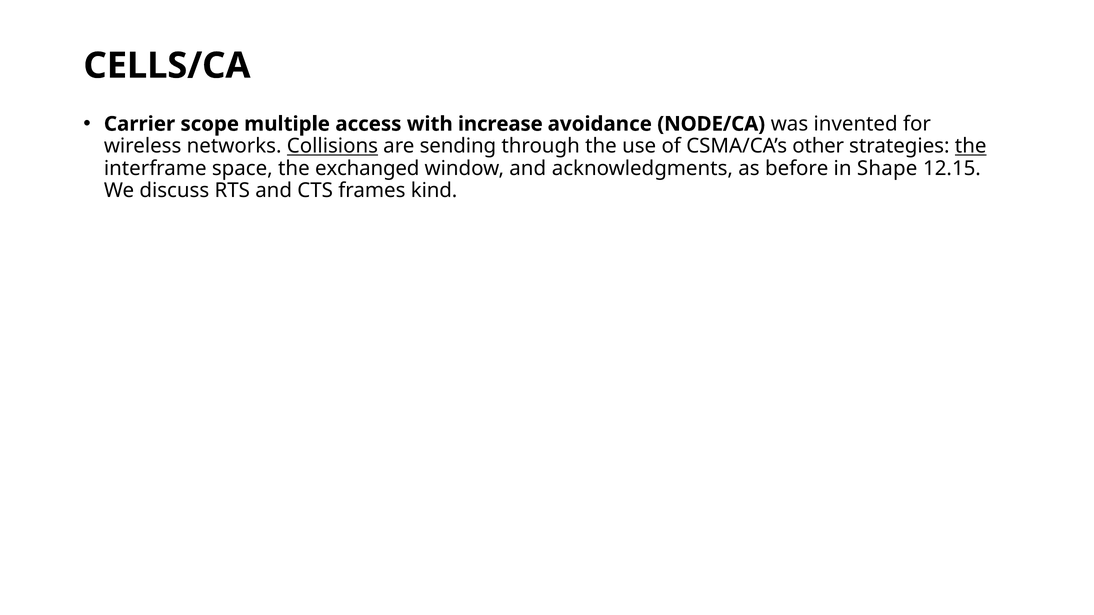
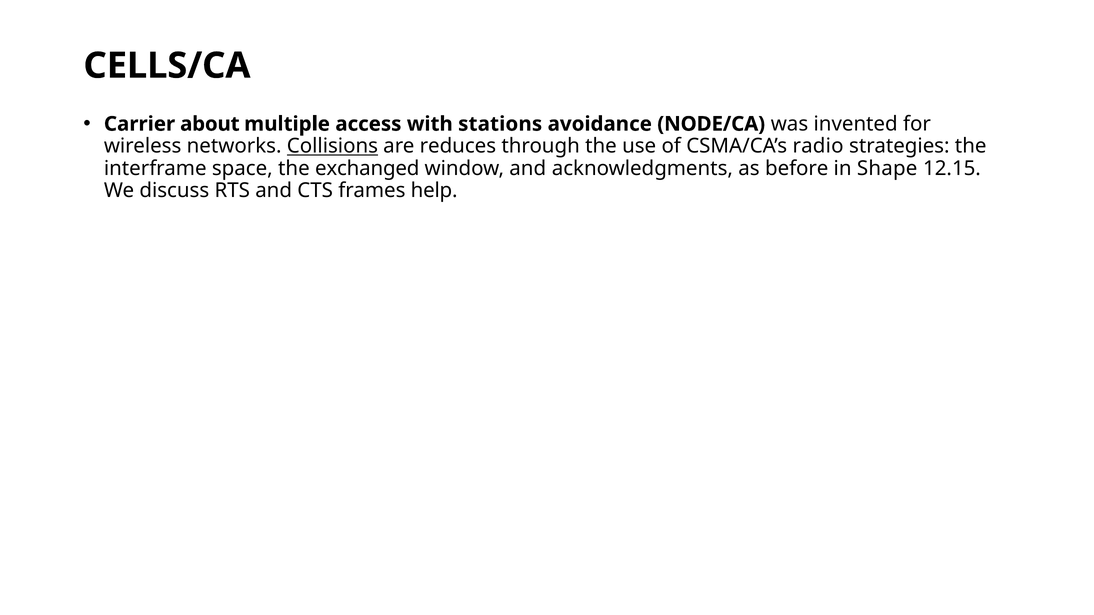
scope: scope -> about
increase: increase -> stations
sending: sending -> reduces
other: other -> radio
the at (971, 146) underline: present -> none
kind: kind -> help
